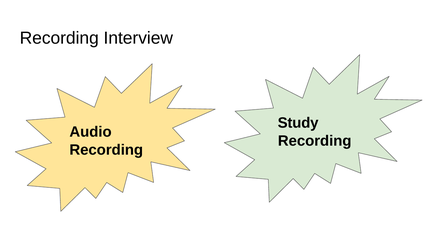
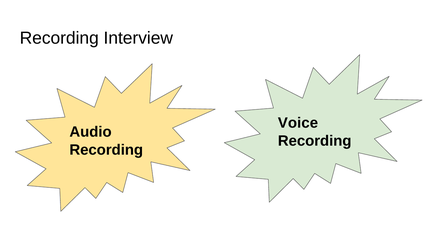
Study: Study -> Voice
